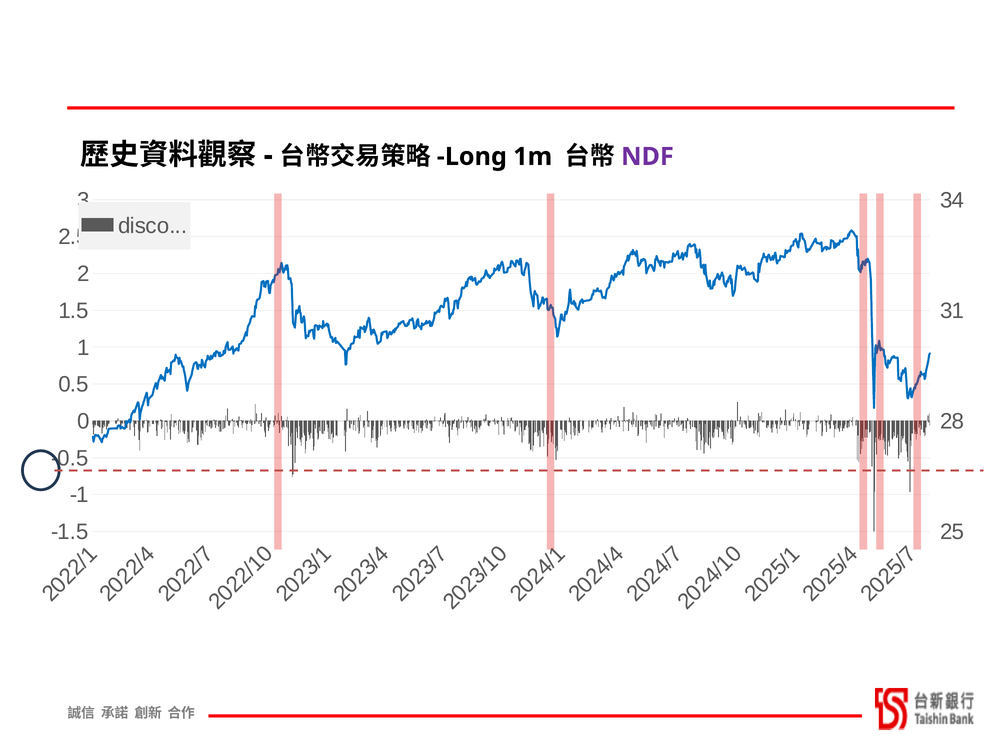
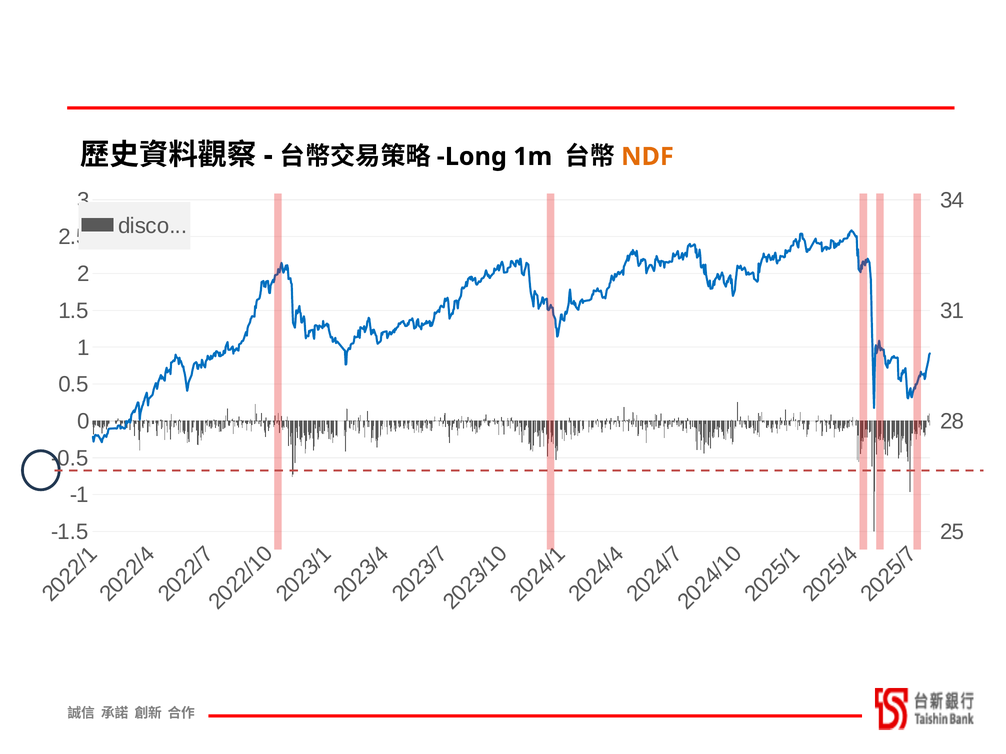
NDF colour: purple -> orange
